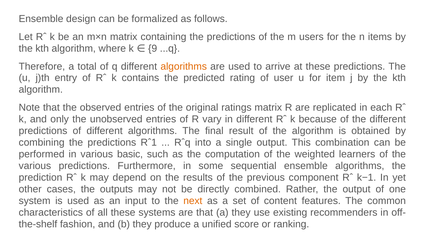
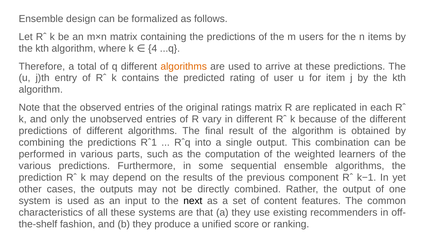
9: 9 -> 4
basic: basic -> parts
next colour: orange -> black
